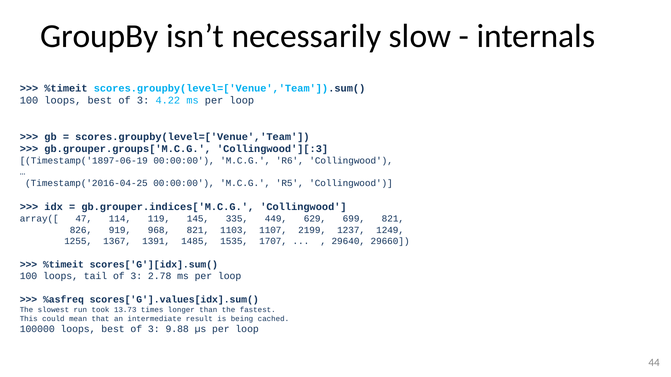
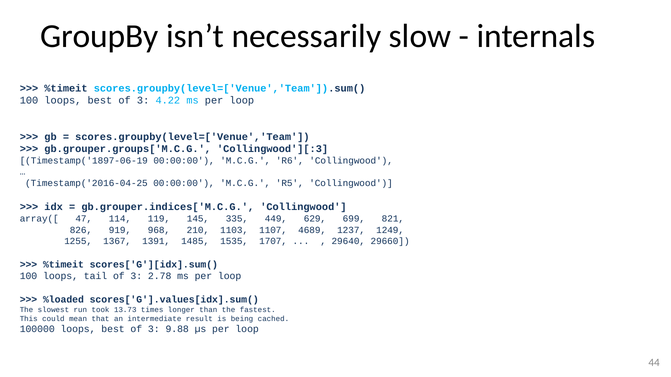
968 821: 821 -> 210
2199: 2199 -> 4689
%asfreq: %asfreq -> %loaded
